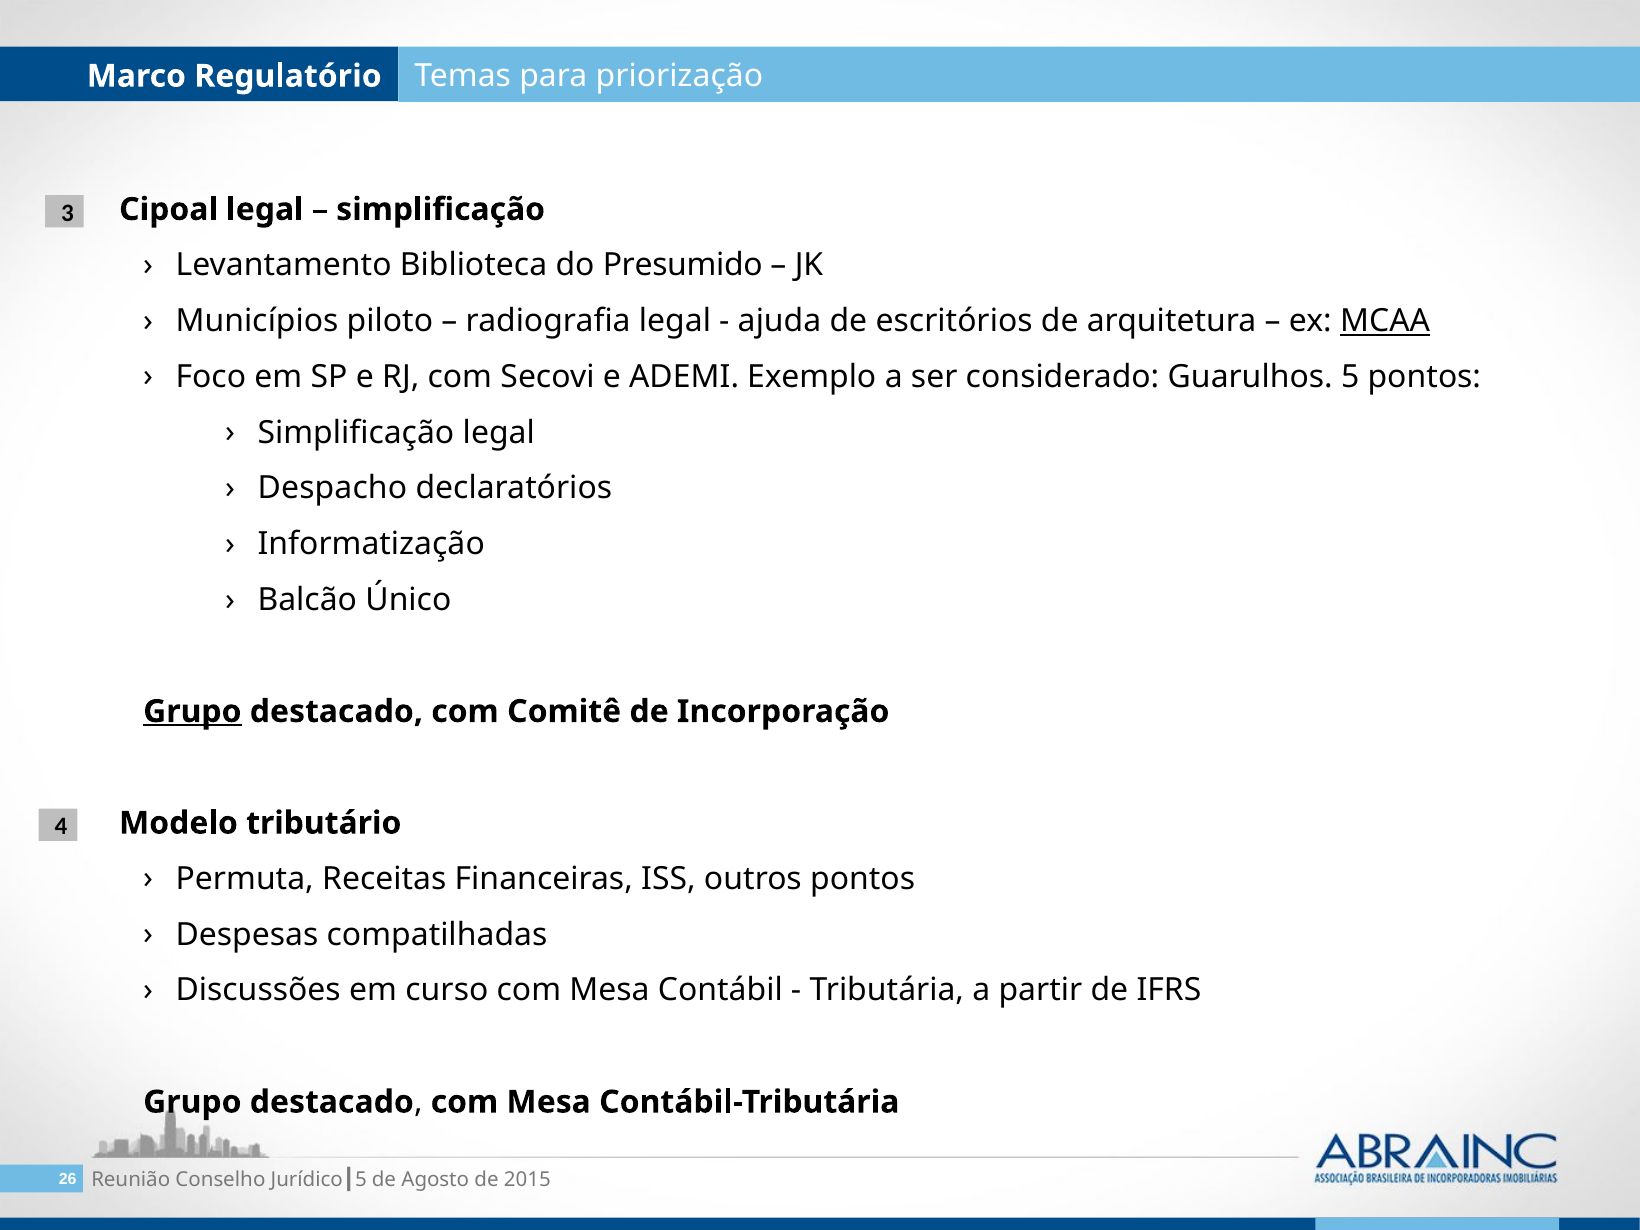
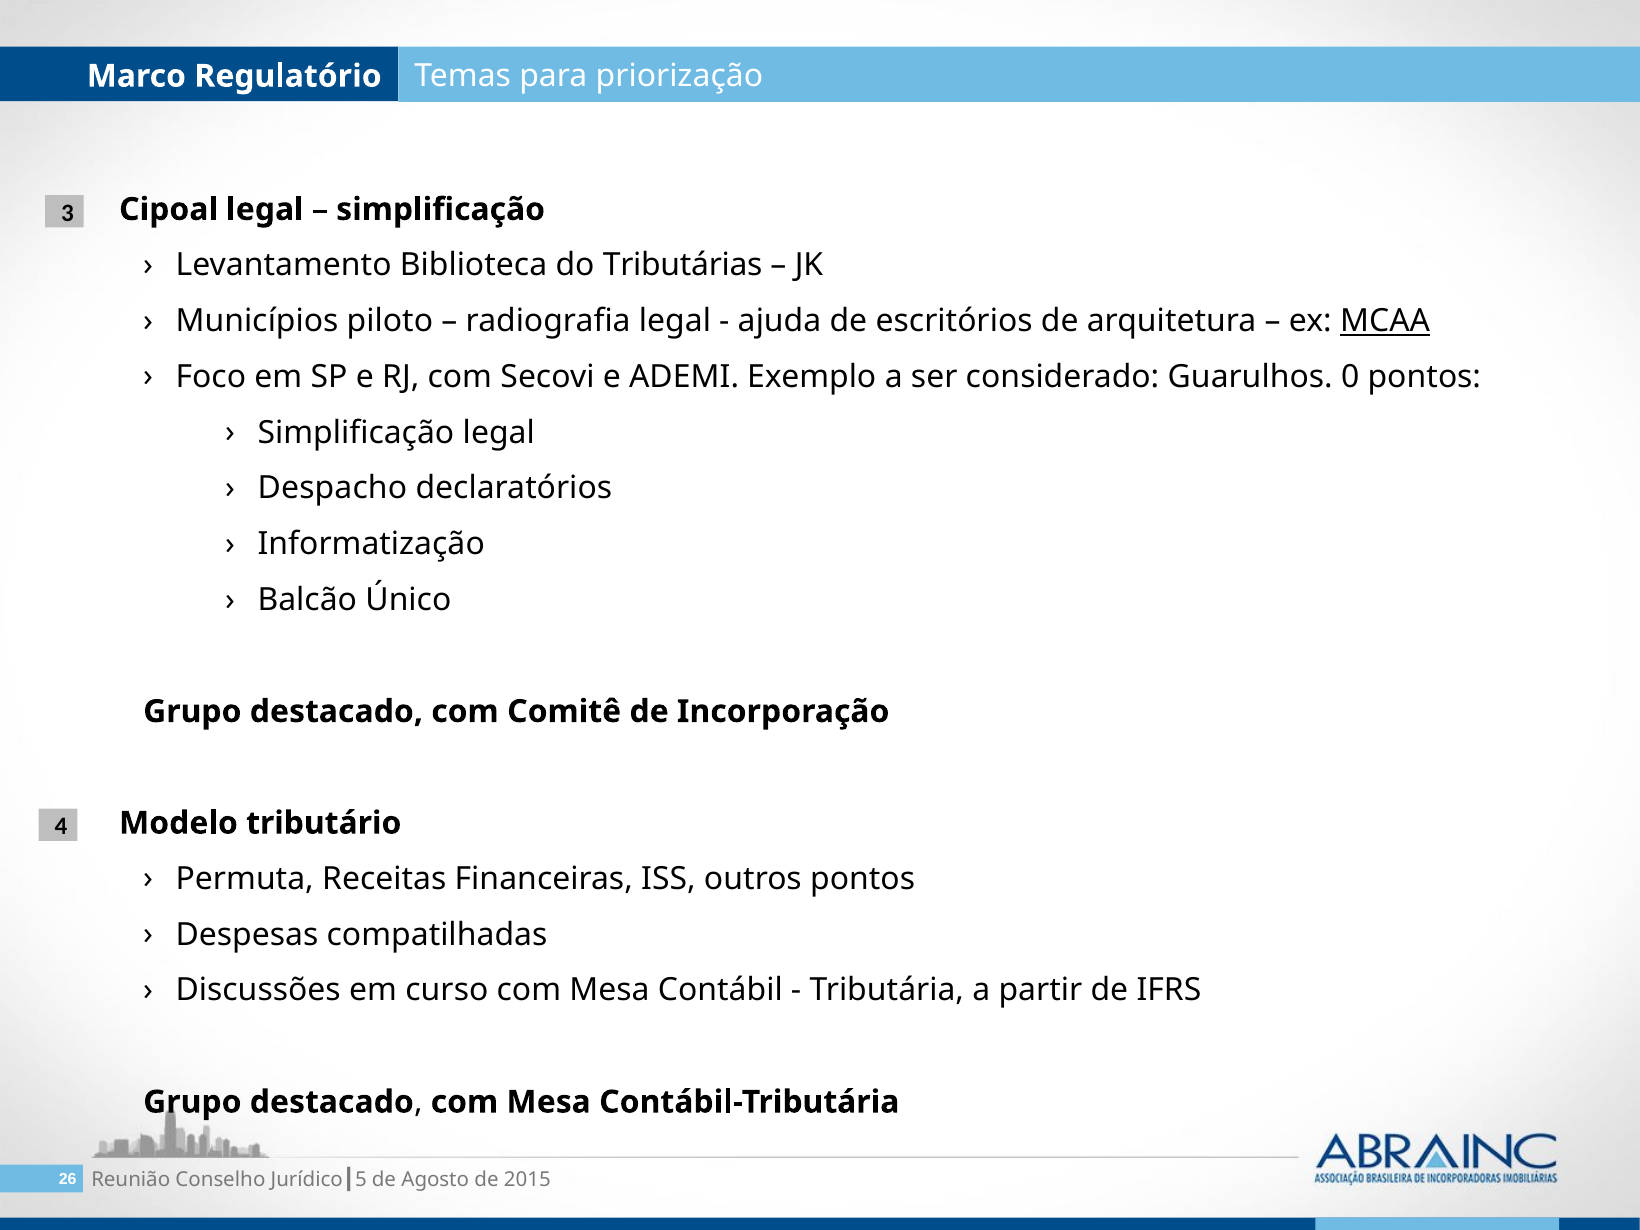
Presumido: Presumido -> Tributárias
Guarulhos 5: 5 -> 0
Grupo at (192, 712) underline: present -> none
